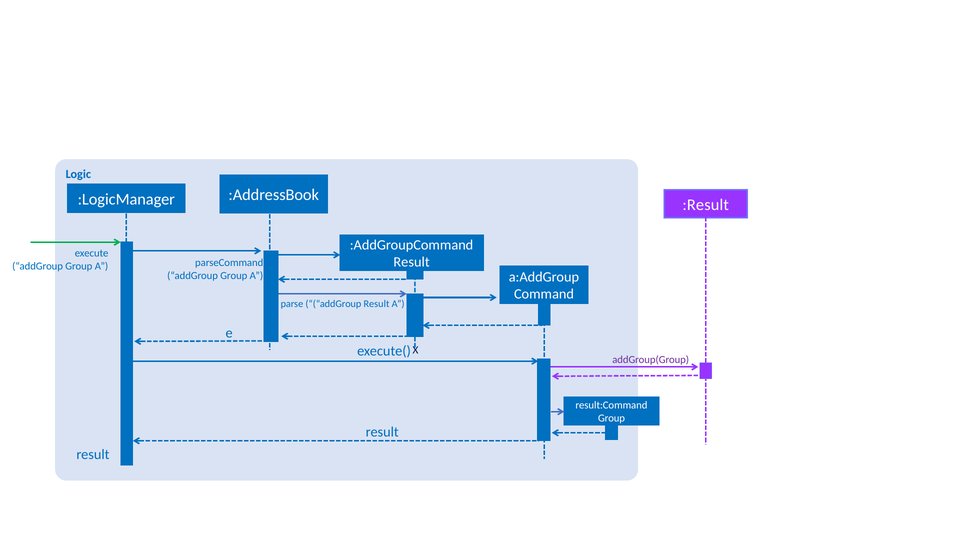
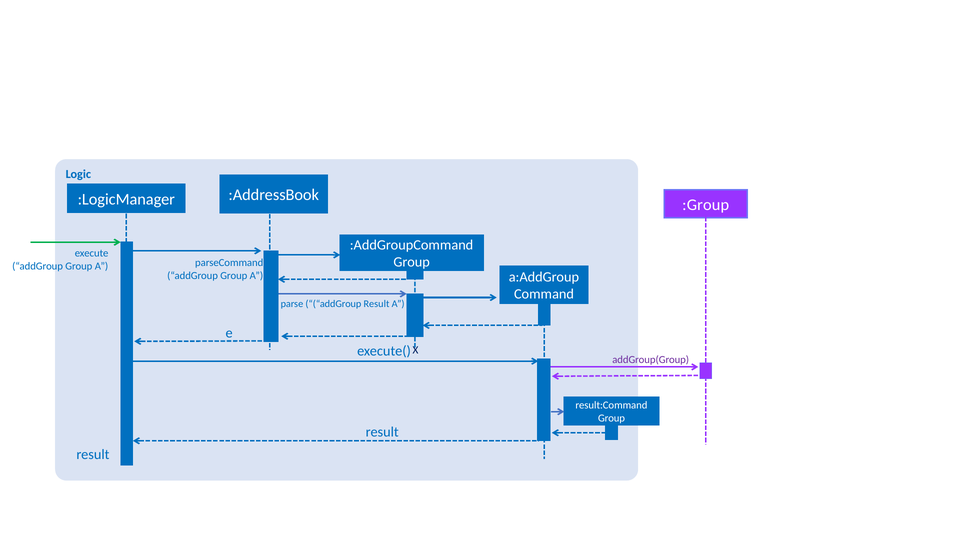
:Result: :Result -> :Group
Result at (412, 262): Result -> Group
